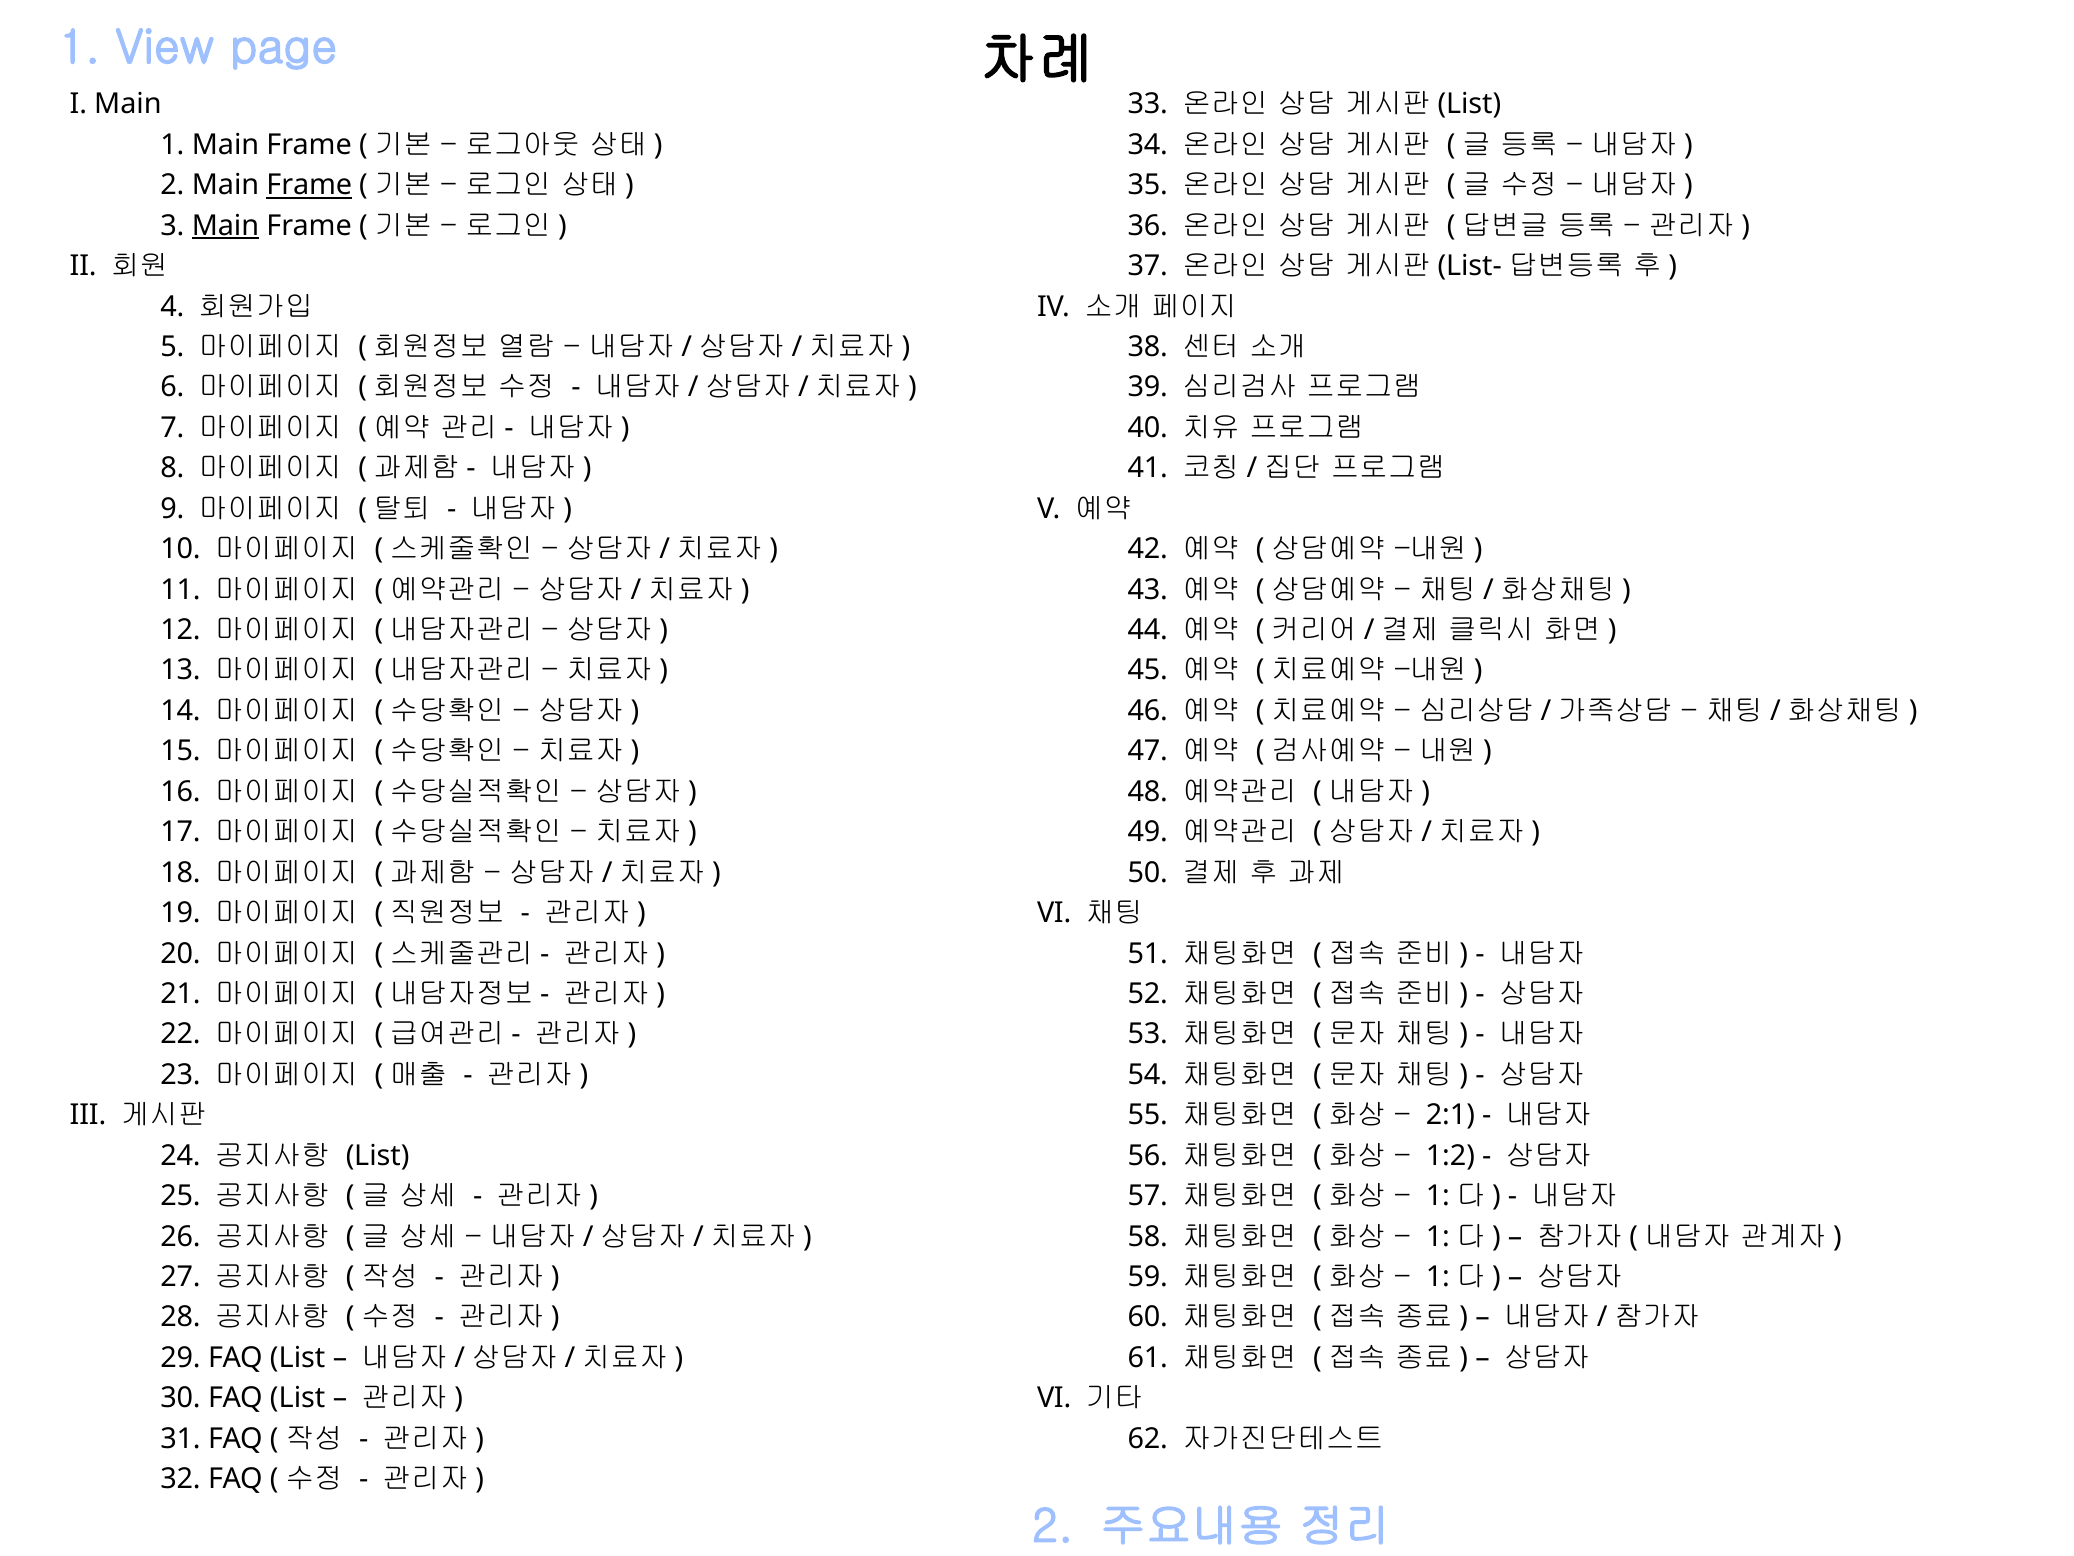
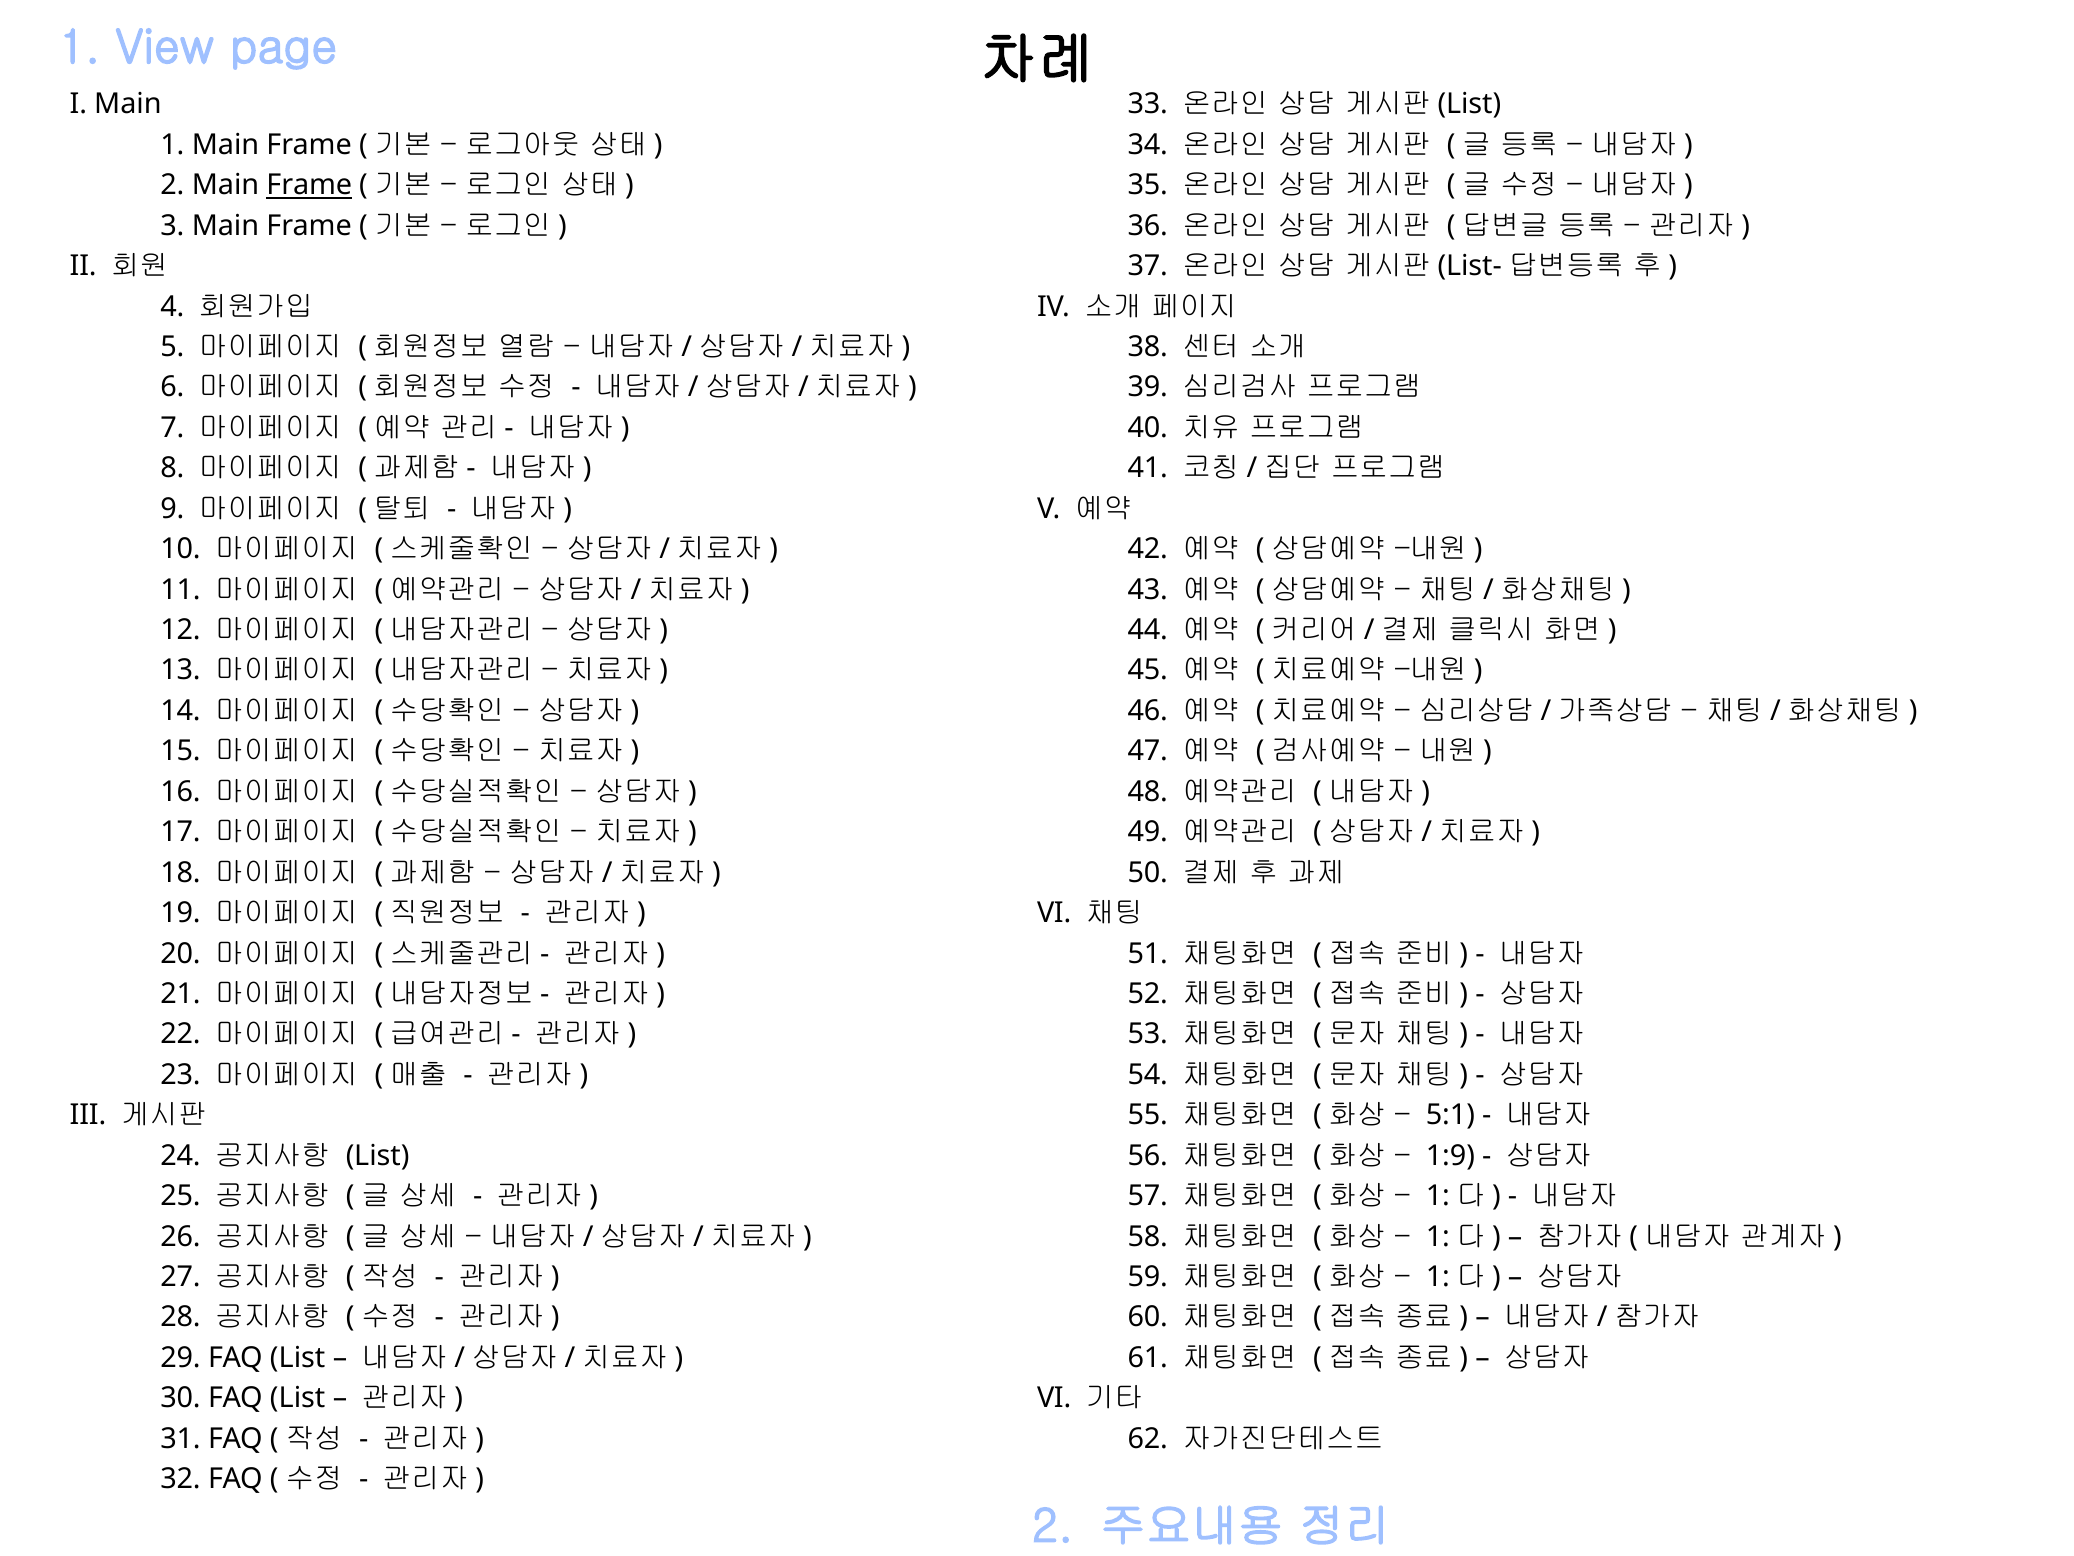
Main at (225, 226) underline: present -> none
2:1: 2:1 -> 5:1
1:2: 1:2 -> 1:9
